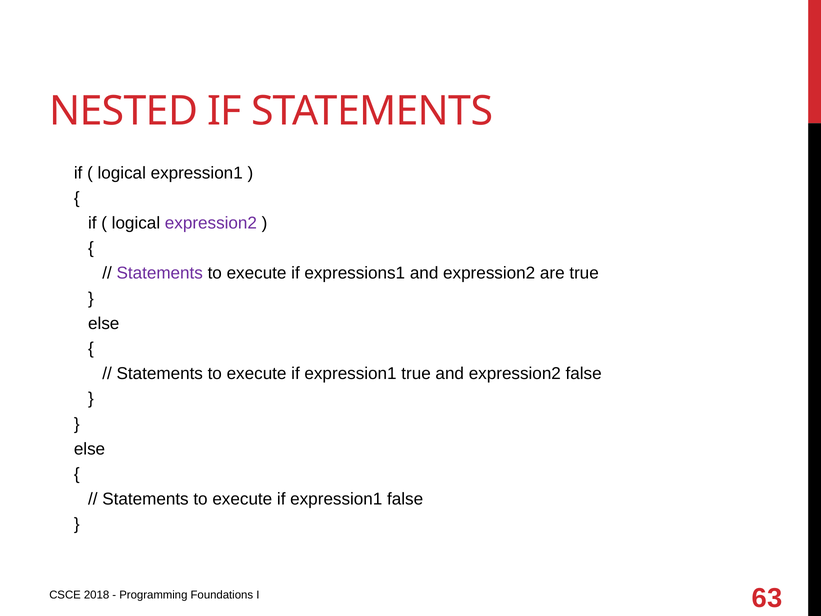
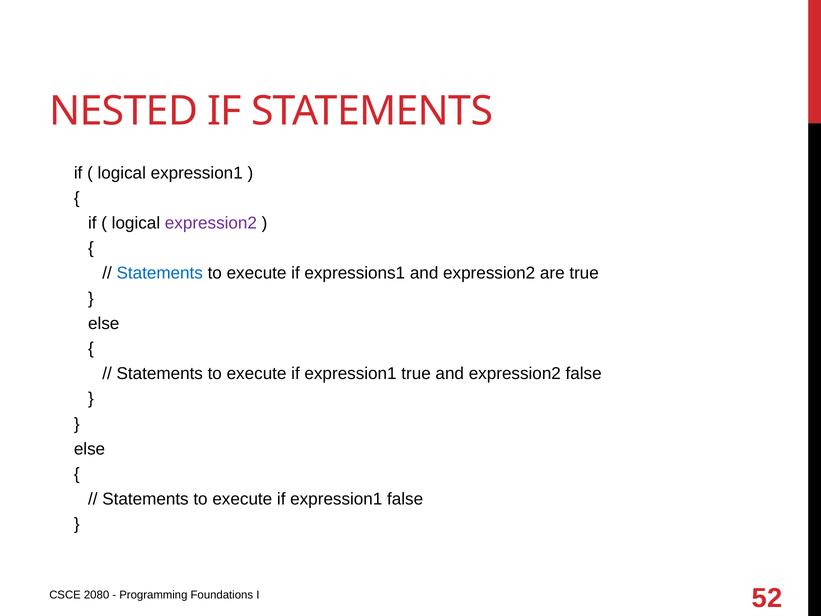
Statements at (160, 273) colour: purple -> blue
2018: 2018 -> 2080
63: 63 -> 52
